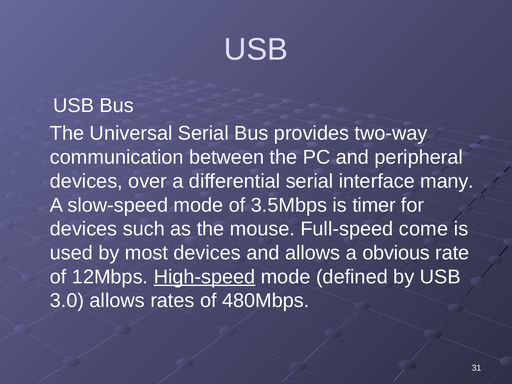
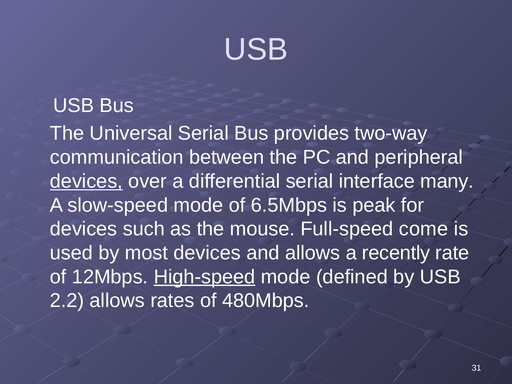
devices at (86, 181) underline: none -> present
3.5Mbps: 3.5Mbps -> 6.5Mbps
timer: timer -> peak
obvious: obvious -> recently
3.0: 3.0 -> 2.2
